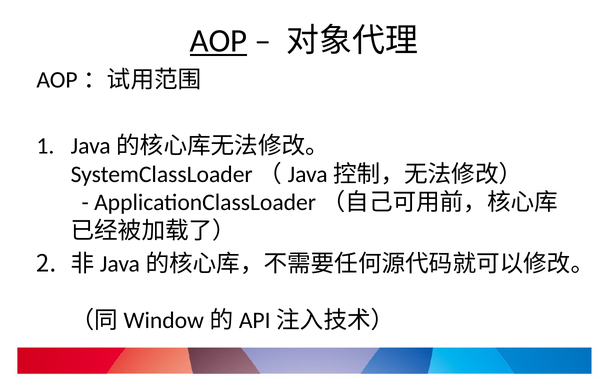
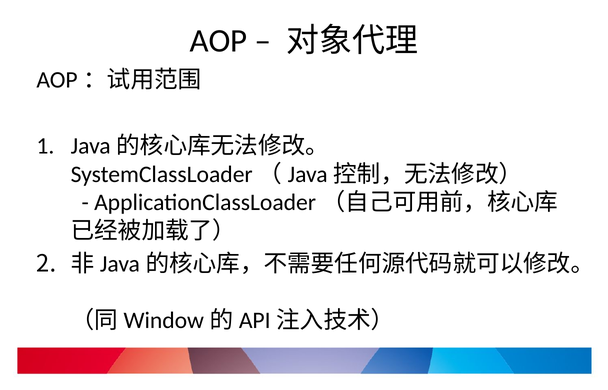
AOP underline: present -> none
